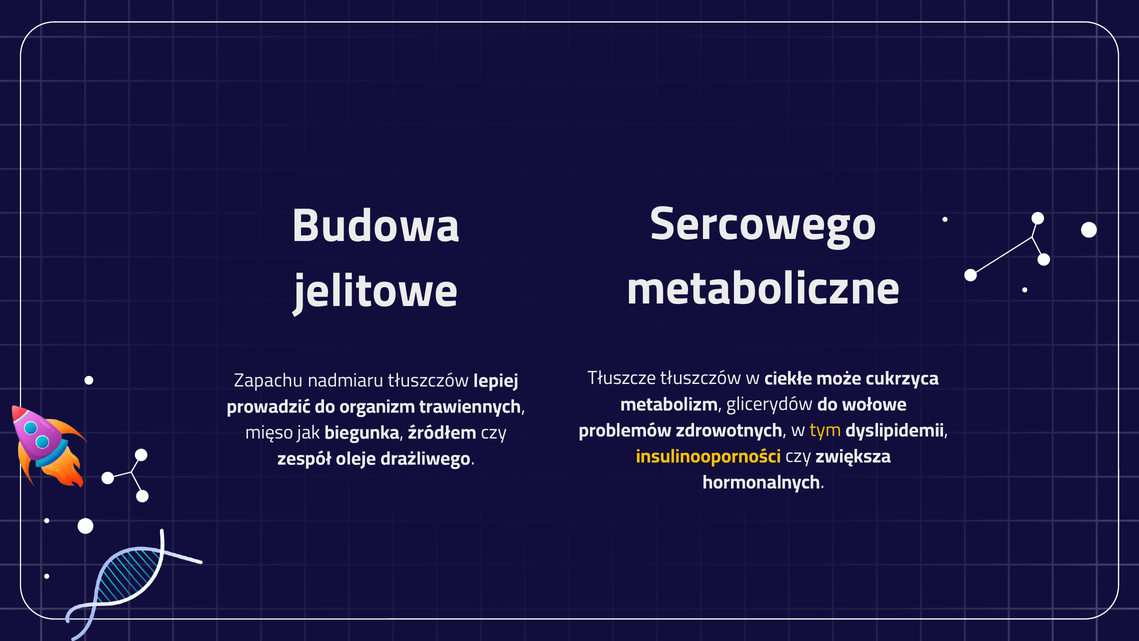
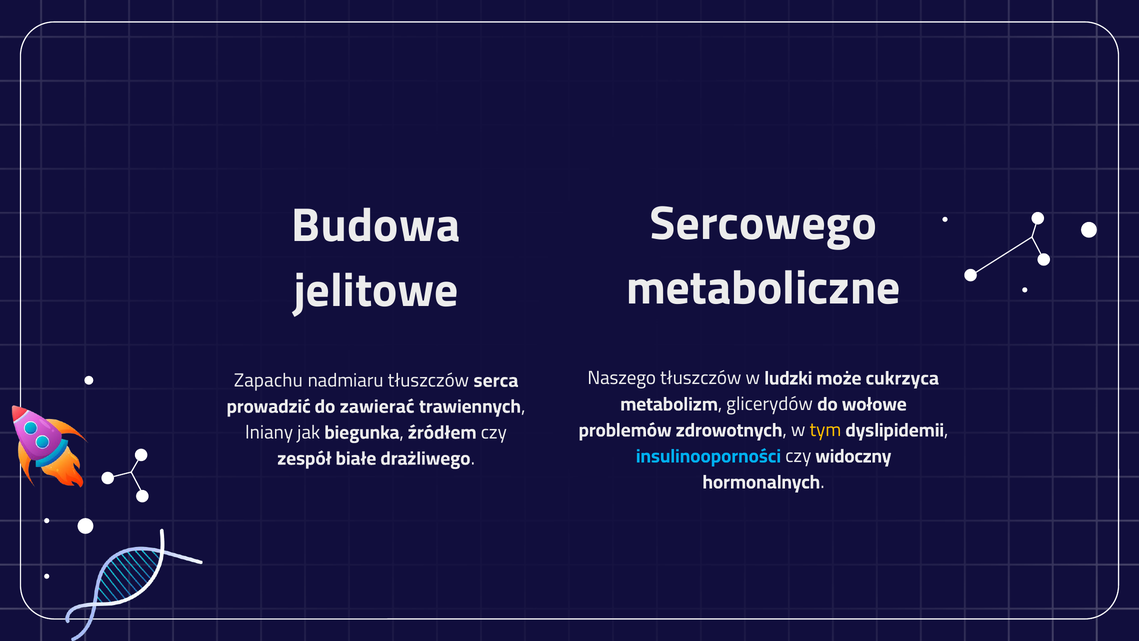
Tłuszcze: Tłuszcze -> Naszego
ciekłe: ciekłe -> ludzki
lepiej: lepiej -> serca
organizm: organizm -> zawierać
mięso: mięso -> lniany
insulinooporności colour: yellow -> light blue
zwiększa: zwiększa -> widoczny
oleje: oleje -> białe
